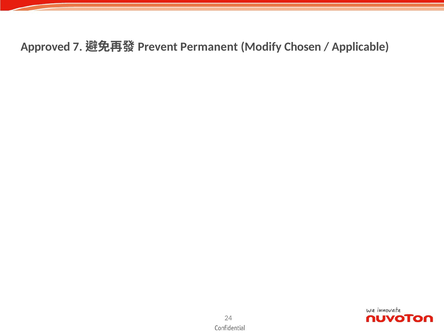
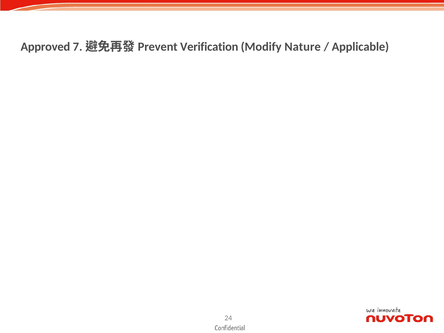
Permanent: Permanent -> Verification
Chosen: Chosen -> Nature
